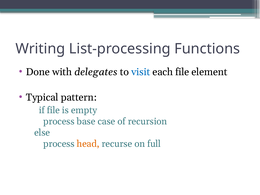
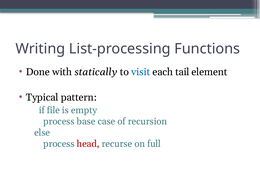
delegates: delegates -> statically
each file: file -> tail
head colour: orange -> red
